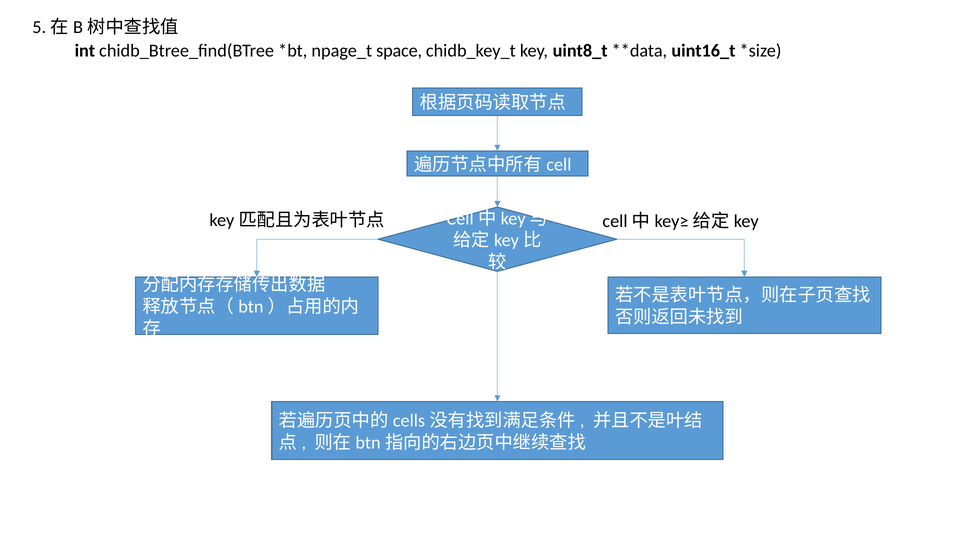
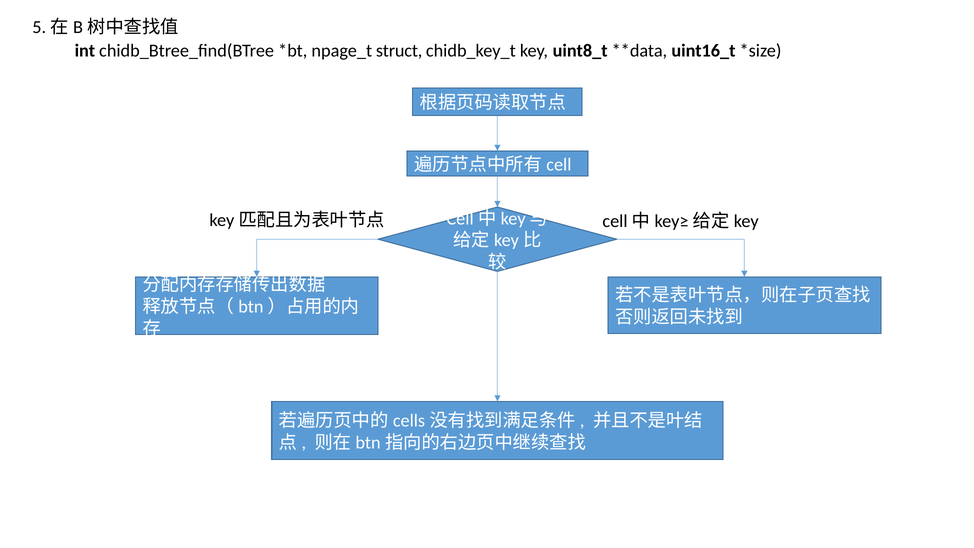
space: space -> struct
